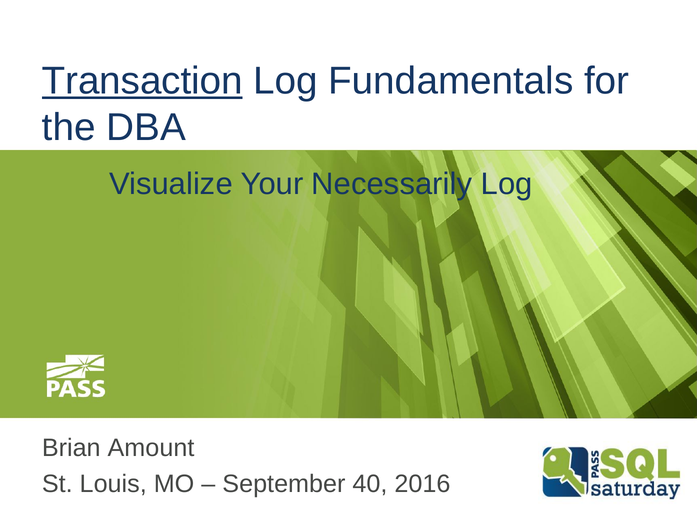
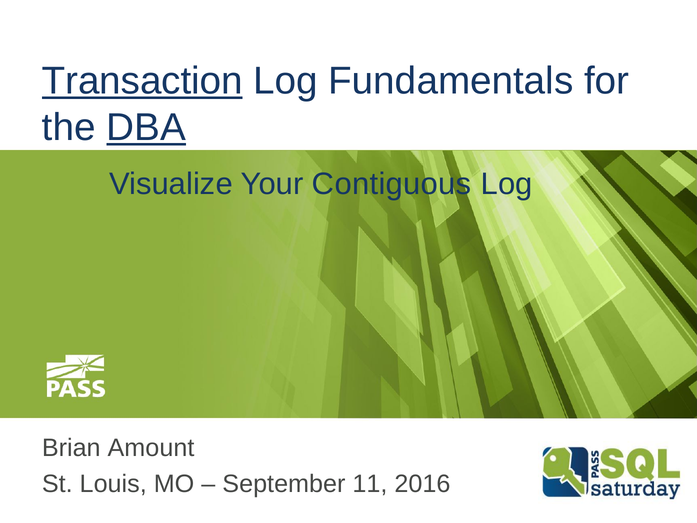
DBA underline: none -> present
Necessarily: Necessarily -> Contiguous
40: 40 -> 11
